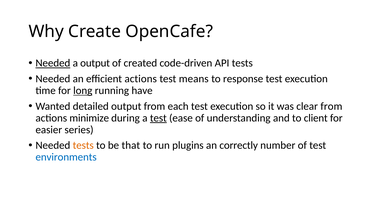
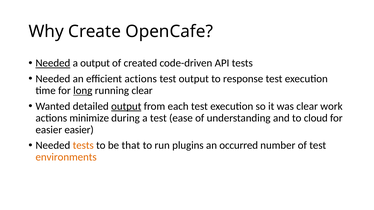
test means: means -> output
running have: have -> clear
output at (126, 106) underline: none -> present
clear from: from -> work
test at (158, 118) underline: present -> none
client: client -> cloud
easier series: series -> easier
correctly: correctly -> occurred
environments colour: blue -> orange
